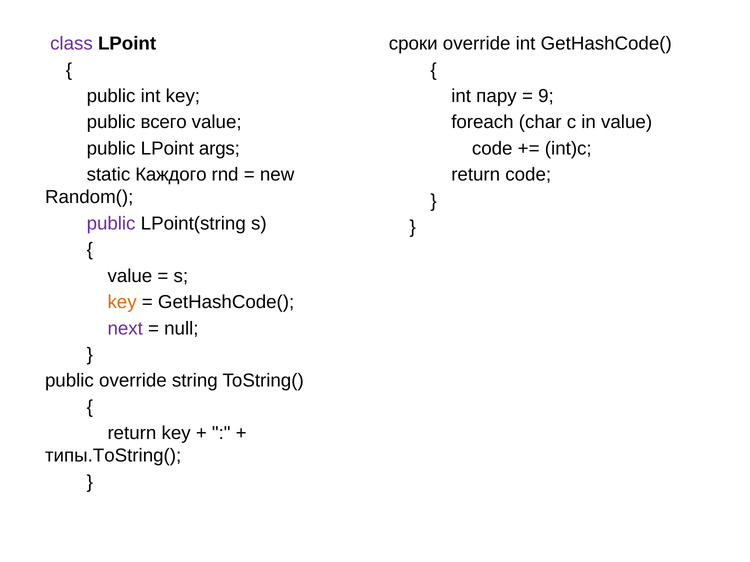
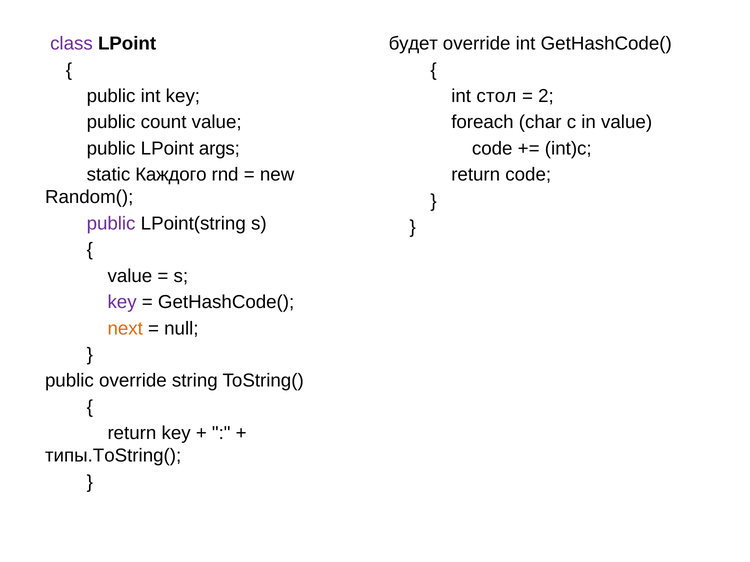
сроки: сроки -> будет
пару: пару -> стол
9: 9 -> 2
всего: всего -> count
key at (122, 302) colour: orange -> purple
next colour: purple -> orange
